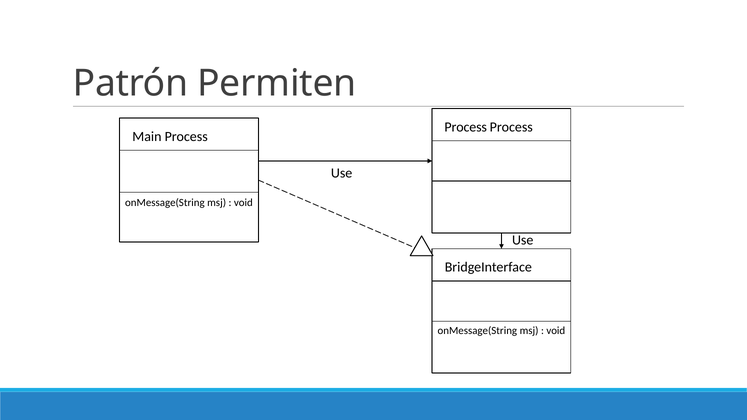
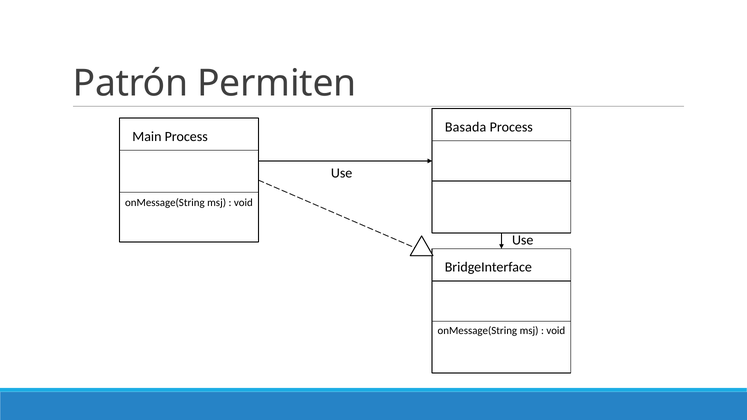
Process at (466, 127): Process -> Basada
